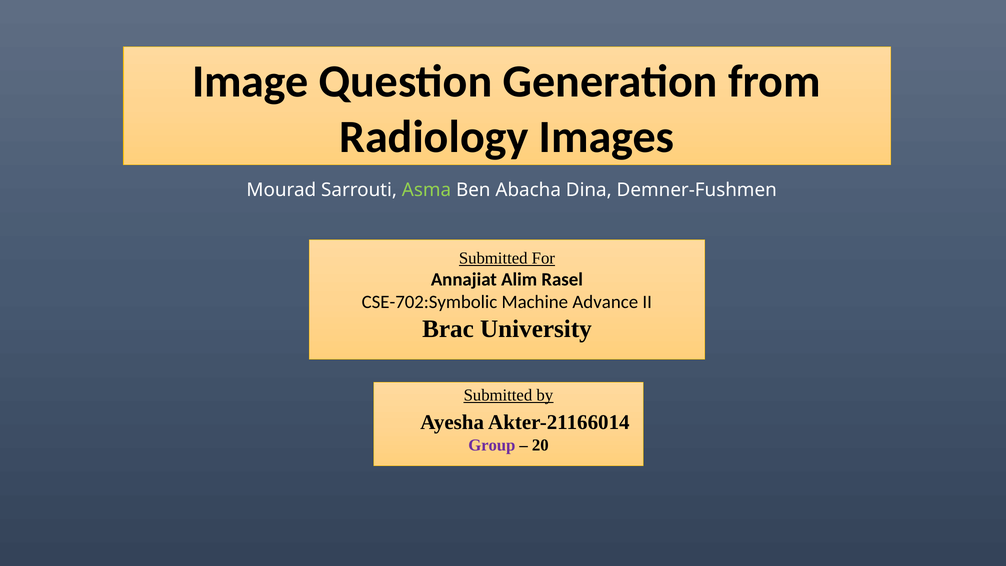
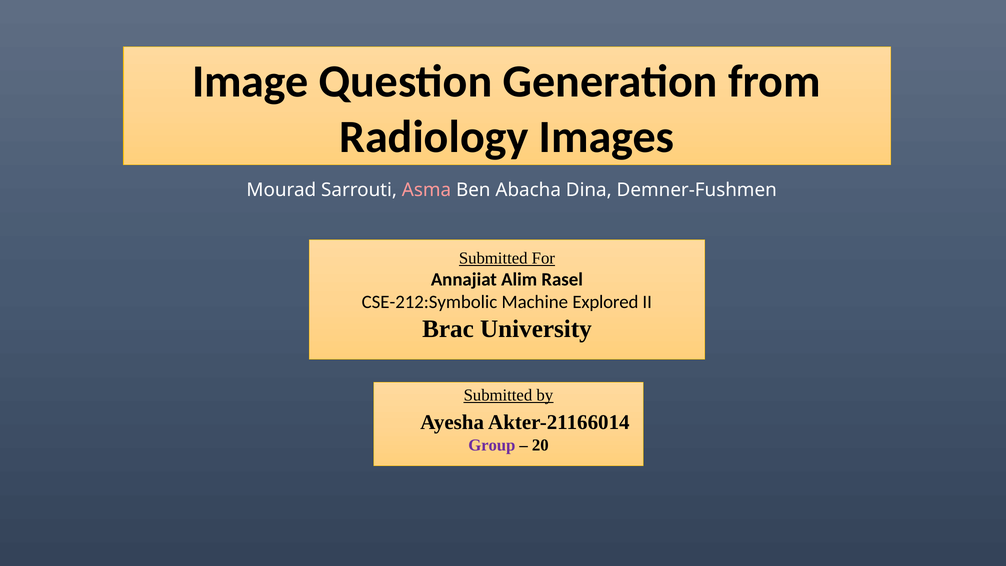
Asma colour: light green -> pink
CSE-702:Symbolic: CSE-702:Symbolic -> CSE-212:Symbolic
Advance: Advance -> Explored
